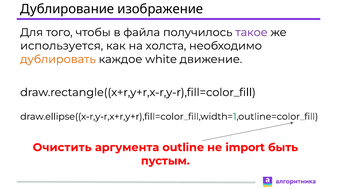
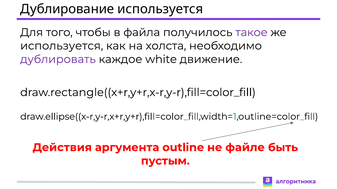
Дублирование изображение: изображение -> используется
дублировать colour: orange -> purple
Очистить: Очистить -> Действия
import: import -> файле
